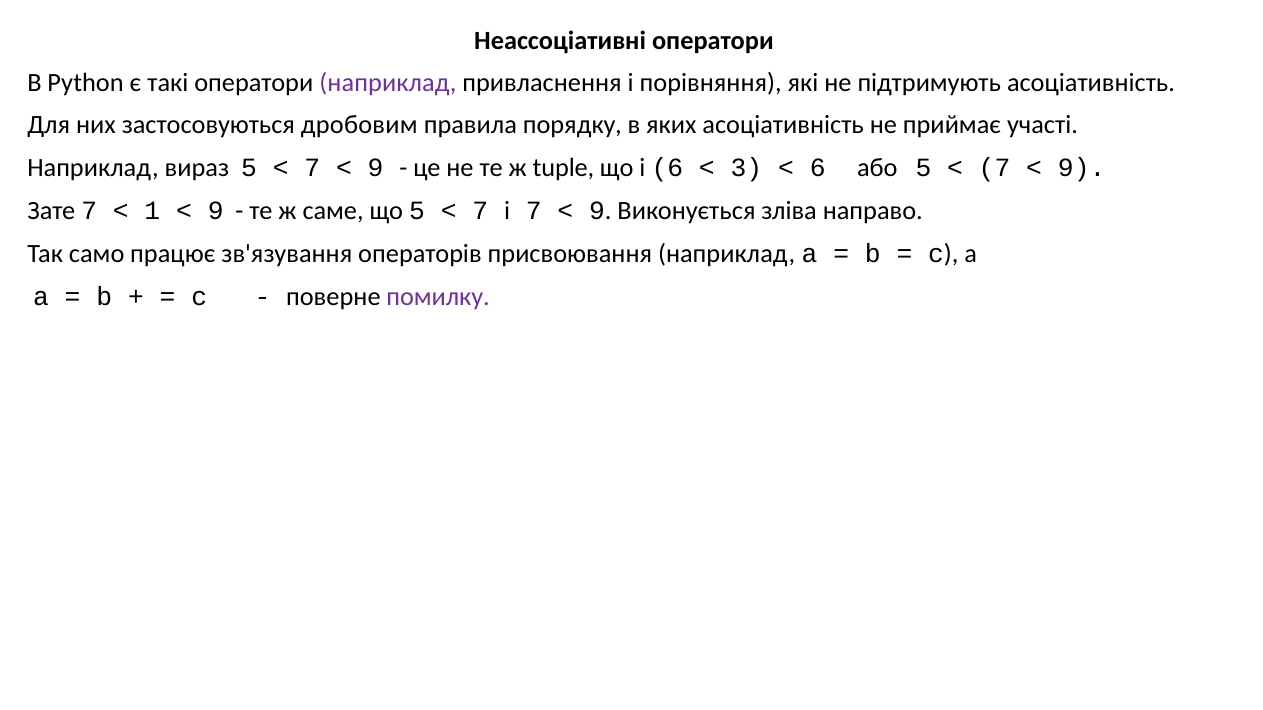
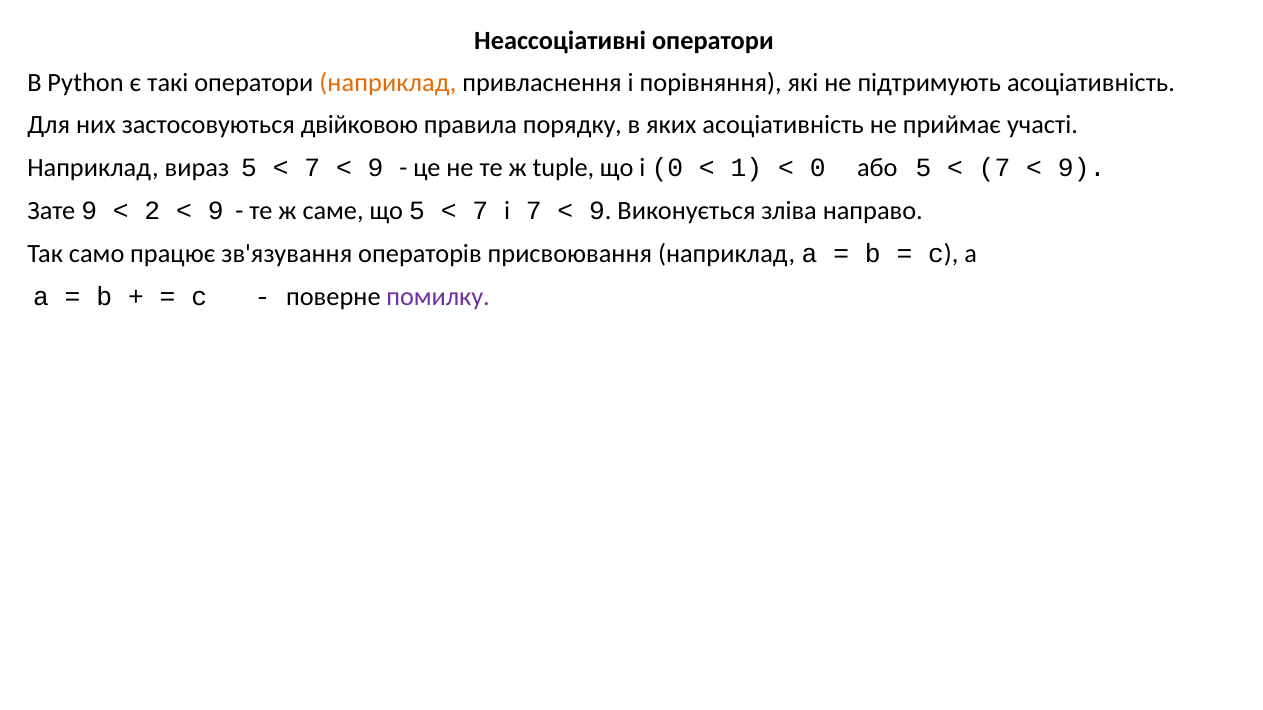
наприклад at (388, 83) colour: purple -> orange
дробовим: дробовим -> двійковою
і 6: 6 -> 0
3: 3 -> 1
6 at (818, 168): 6 -> 0
Зате 7: 7 -> 9
1: 1 -> 2
